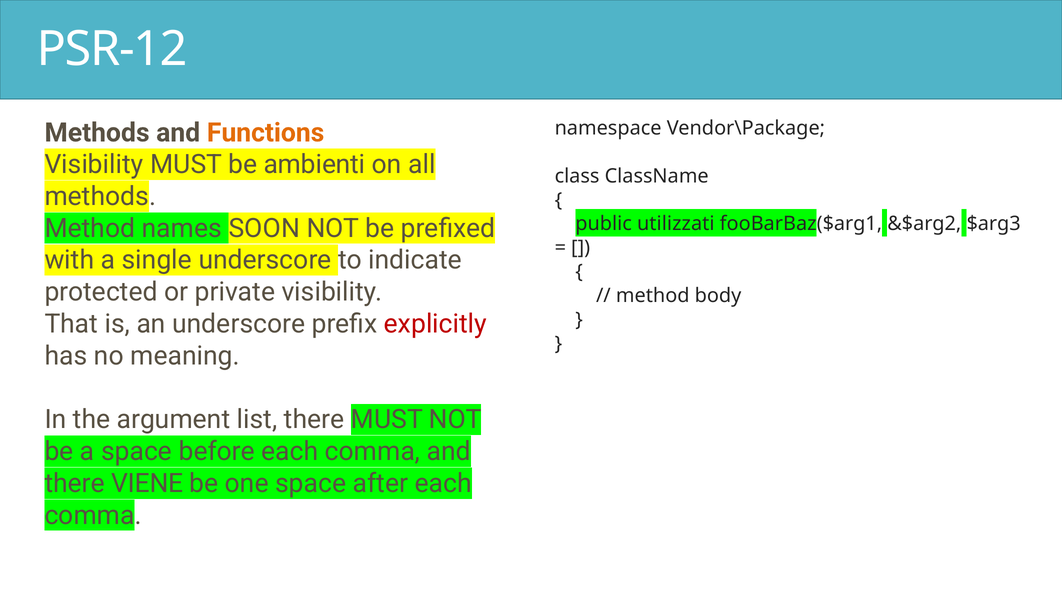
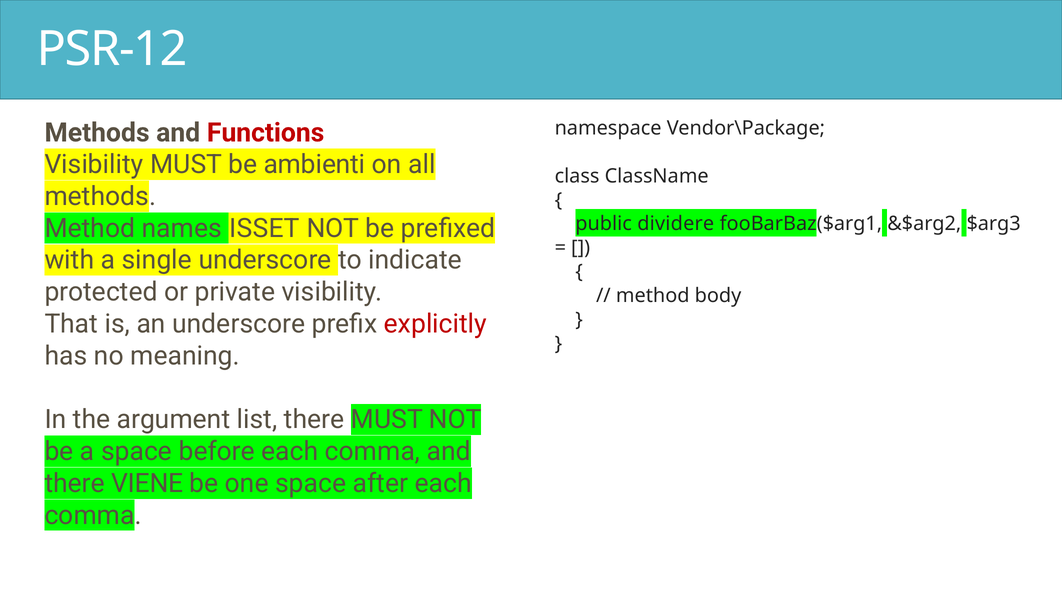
Functions colour: orange -> red
SOON: SOON -> ISSET
utilizzati: utilizzati -> dividere
